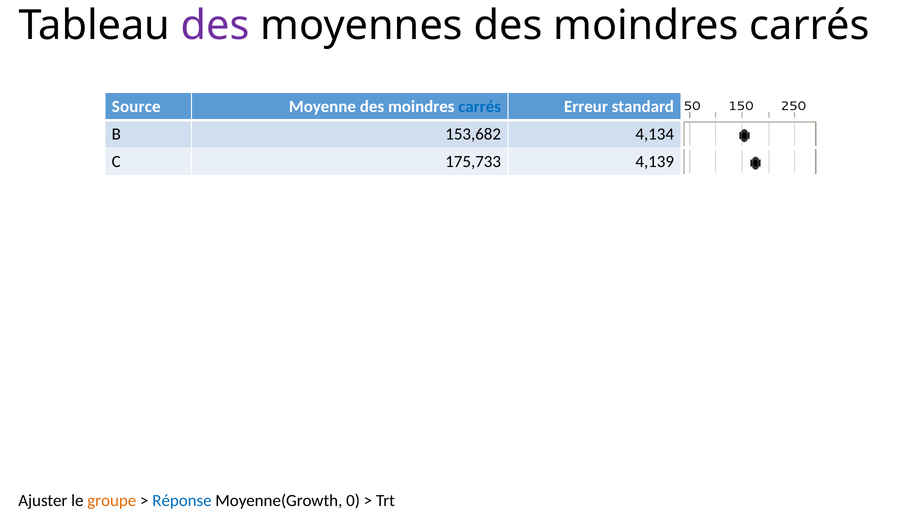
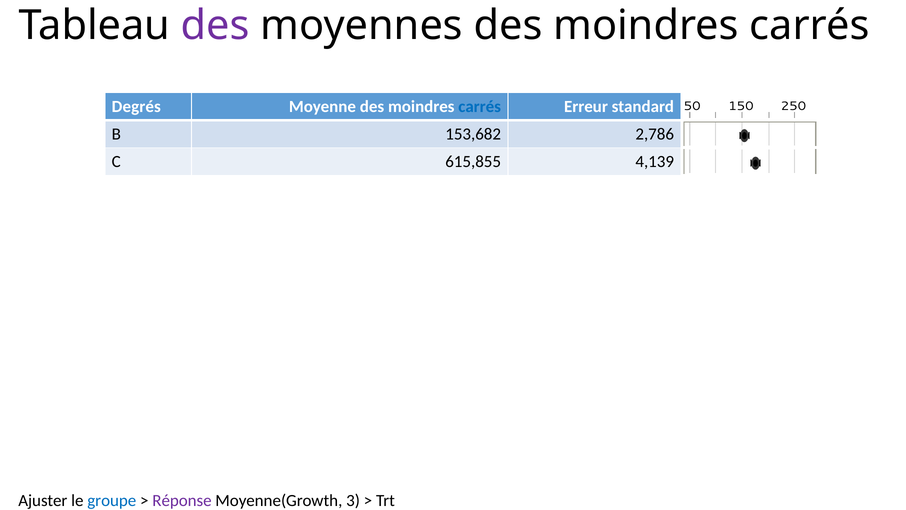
Source: Source -> Degrés
4,134: 4,134 -> 2,786
175,733: 175,733 -> 615,855
groupe colour: orange -> blue
Réponse colour: blue -> purple
0: 0 -> 3
